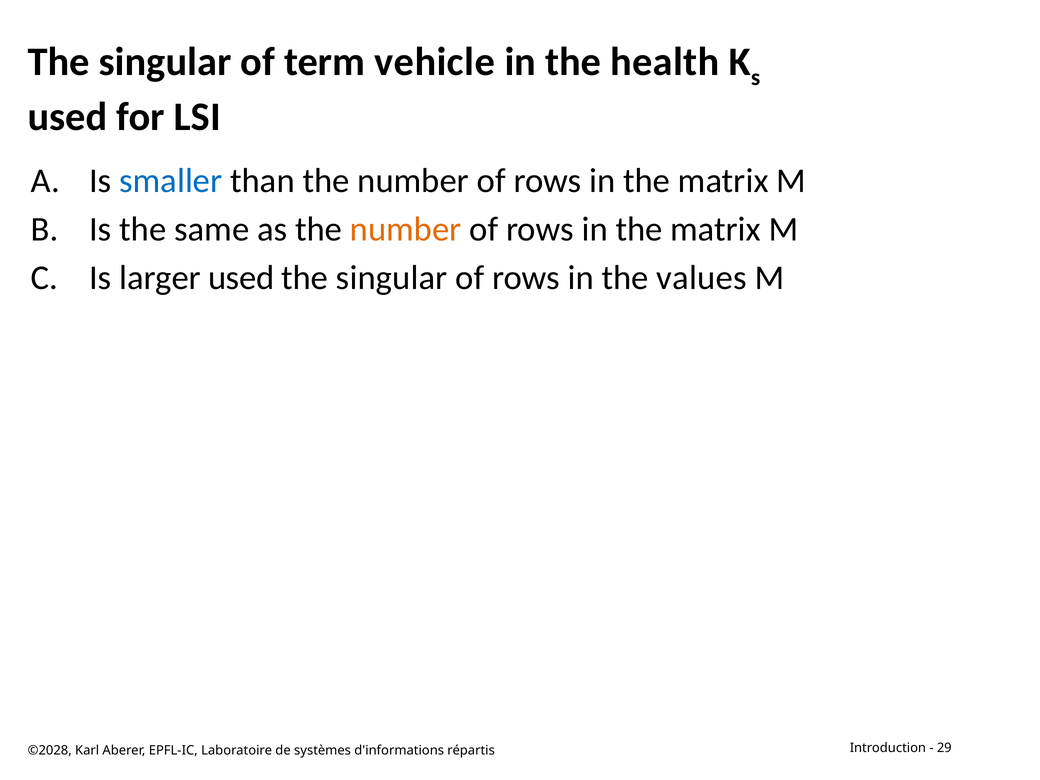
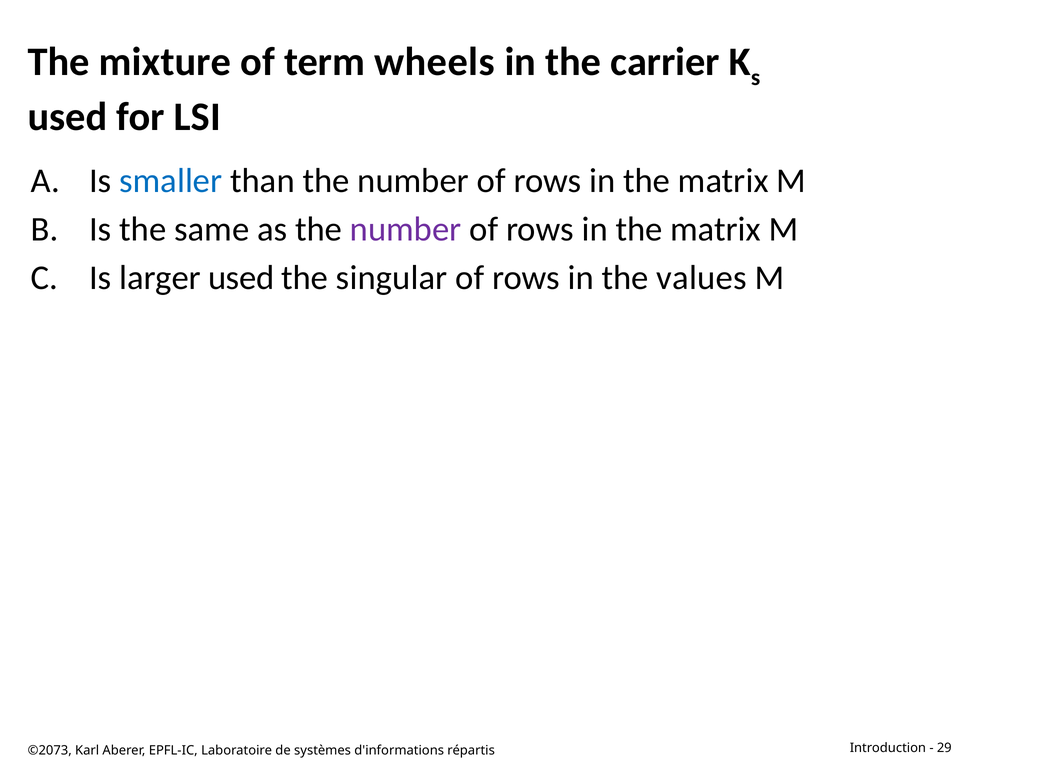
singular at (165, 62): singular -> mixture
vehicle: vehicle -> wheels
health: health -> carrier
number at (406, 230) colour: orange -> purple
©2028: ©2028 -> ©2073
